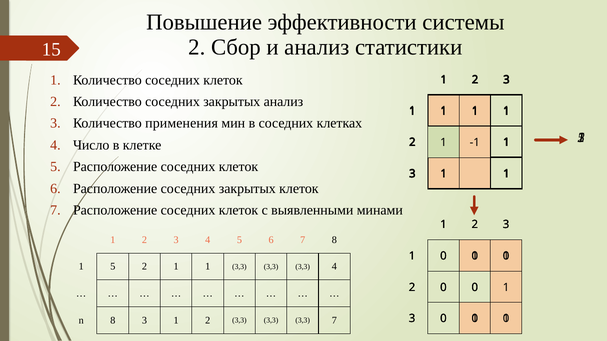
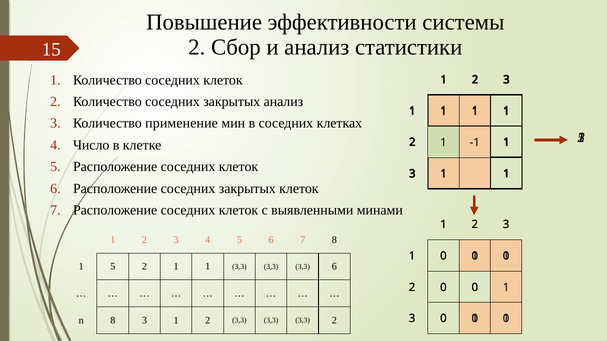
применения: применения -> применение
3,3 4: 4 -> 6
3,3 7: 7 -> 2
